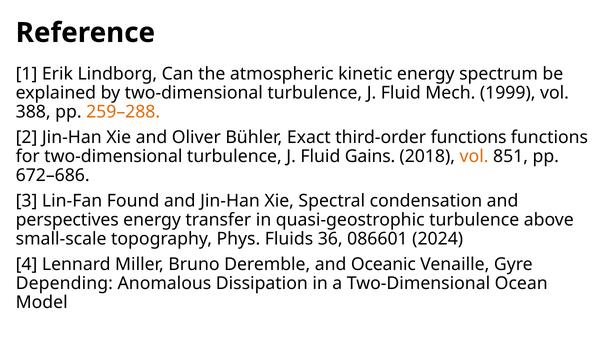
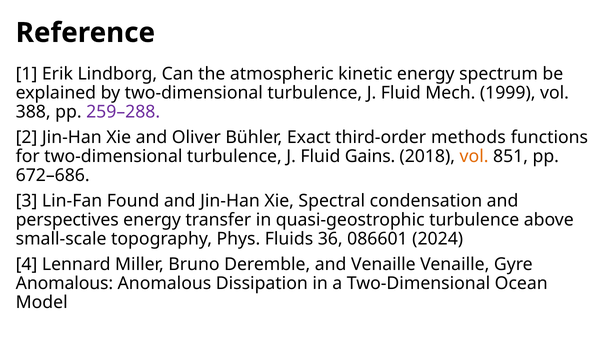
259–288 colour: orange -> purple
third-order functions: functions -> methods
and Oceanic: Oceanic -> Venaille
Depending at (64, 283): Depending -> Anomalous
